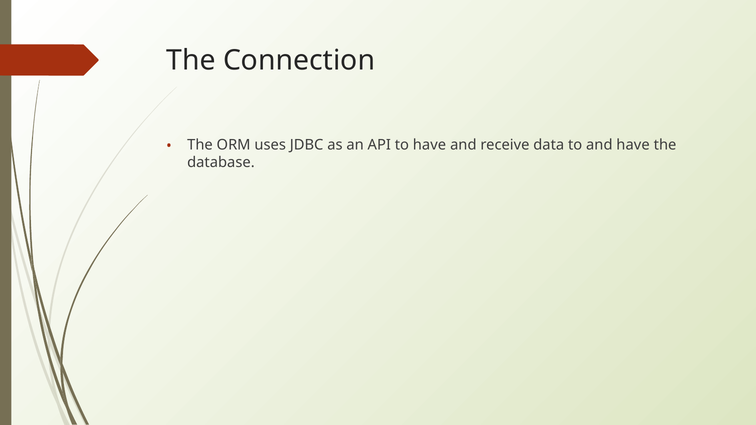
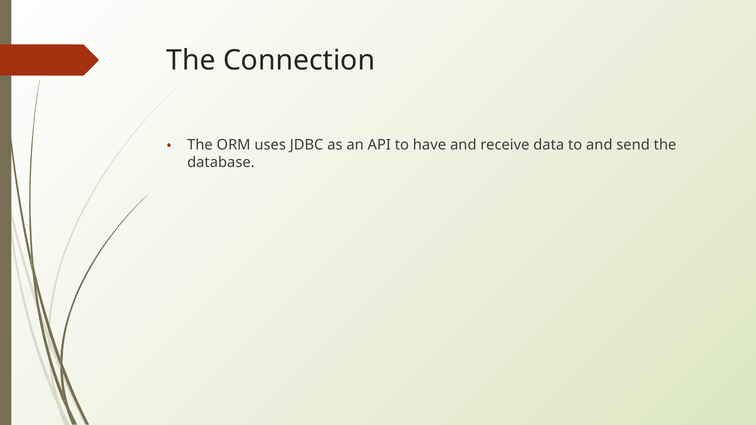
and have: have -> send
